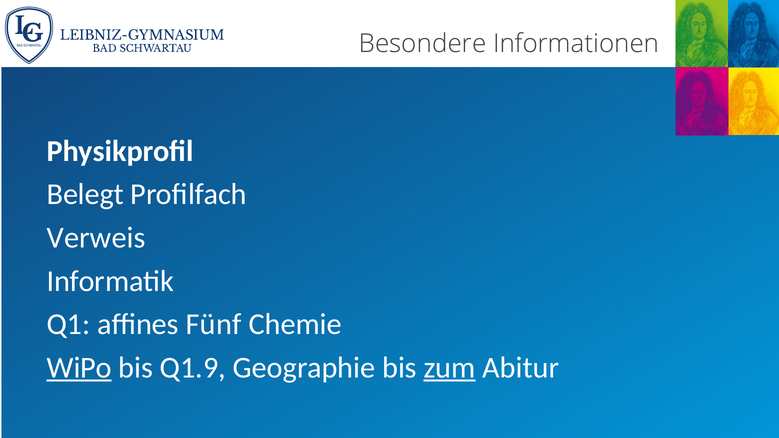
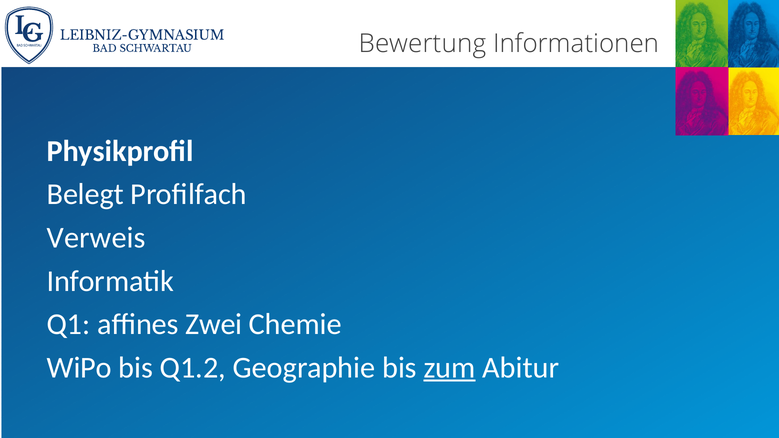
Besondere: Besondere -> Bewertung
Fünf: Fünf -> Zwei
WiPo underline: present -> none
Q1.9: Q1.9 -> Q1.2
